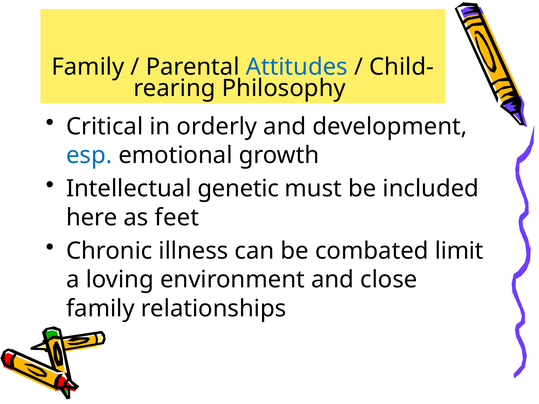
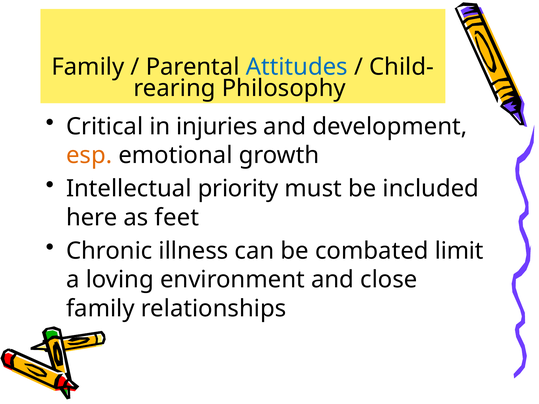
orderly: orderly -> injuries
esp colour: blue -> orange
genetic: genetic -> priority
